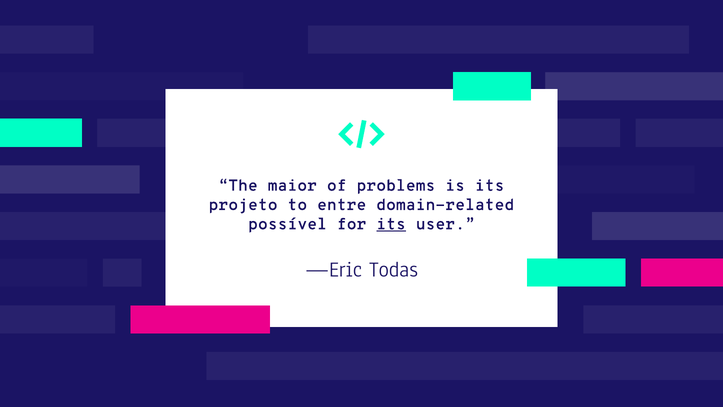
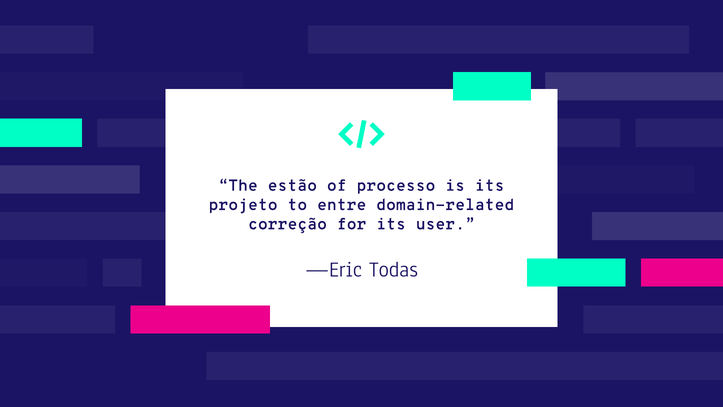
maior: maior -> estão
problems: problems -> processo
possível: possível -> correção
its at (391, 224) underline: present -> none
